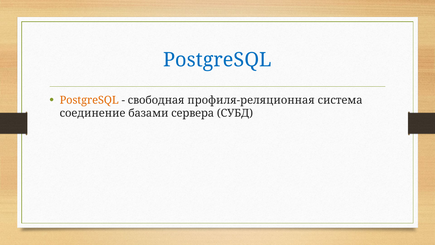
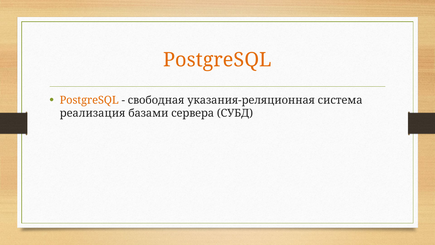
PostgreSQL at (217, 60) colour: blue -> orange
профиля-реляционная: профиля-реляционная -> указания-реляционная
соединение: соединение -> реализация
